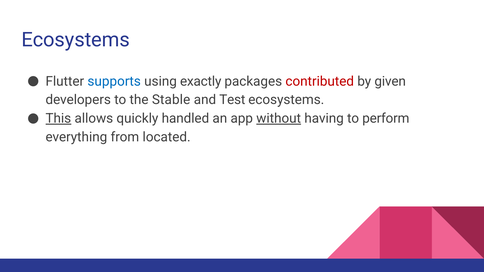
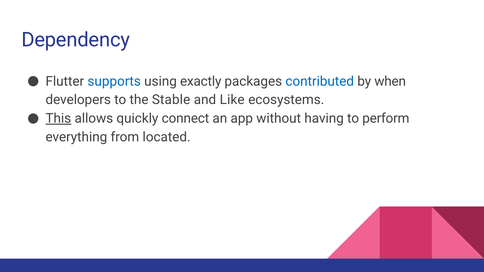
Ecosystems at (76, 40): Ecosystems -> Dependency
contributed colour: red -> blue
given: given -> when
Test: Test -> Like
handled: handled -> connect
without underline: present -> none
